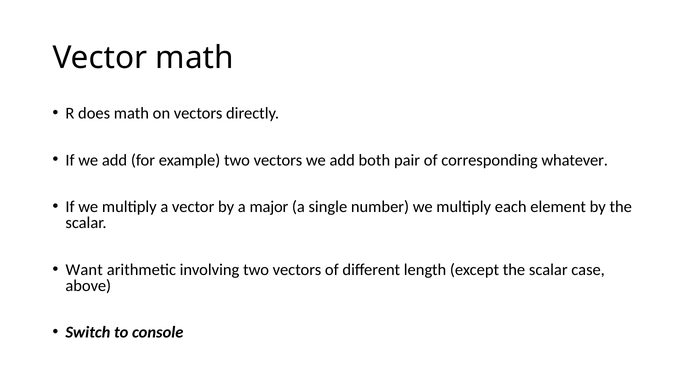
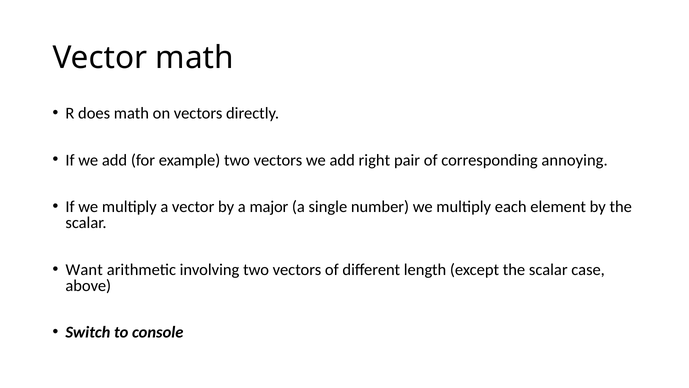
both: both -> right
whatever: whatever -> annoying
